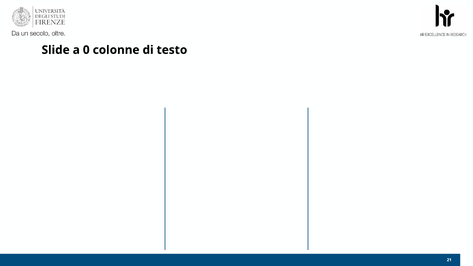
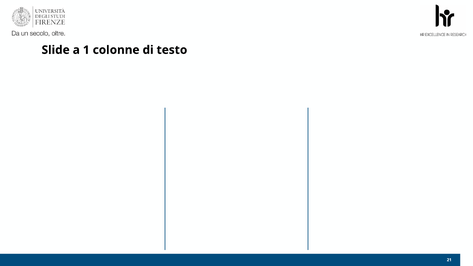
0: 0 -> 1
